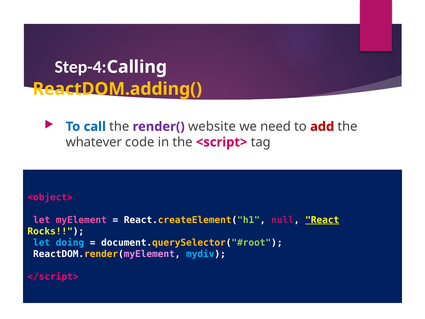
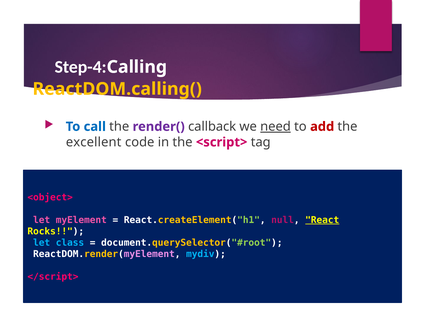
ReactDOM.adding(: ReactDOM.adding( -> ReactDOM.calling(
website: website -> callback
need underline: none -> present
whatever: whatever -> excellent
doing: doing -> class
